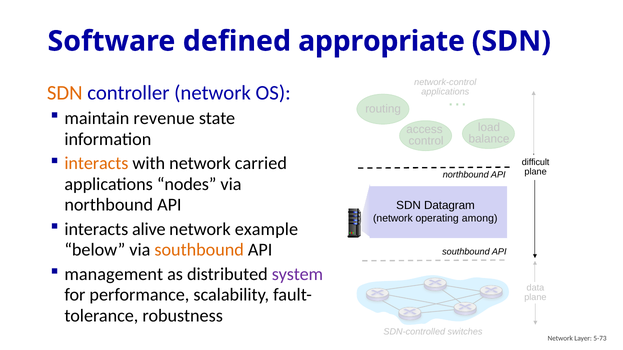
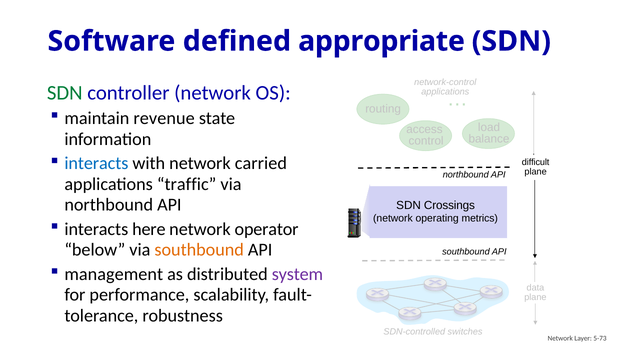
SDN at (65, 93) colour: orange -> green
interacts at (96, 164) colour: orange -> blue
nodes: nodes -> traffic
Datagram: Datagram -> Crossings
among: among -> metrics
alive: alive -> here
example: example -> operator
